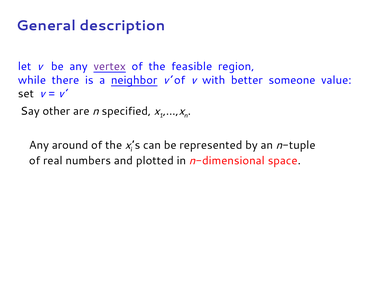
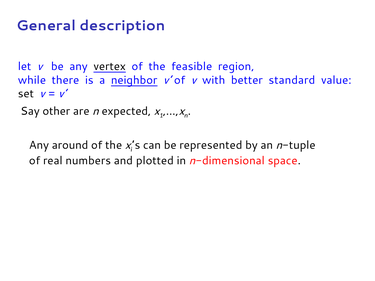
vertex colour: purple -> black
someone: someone -> standard
speciﬁed: speciﬁed -> expected
